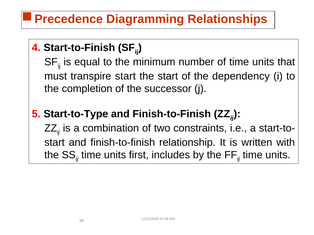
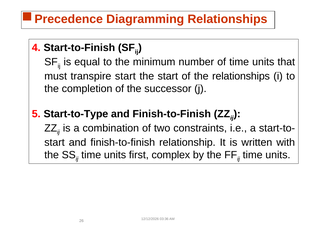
the dependency: dependency -> relationships
includes: includes -> complex
